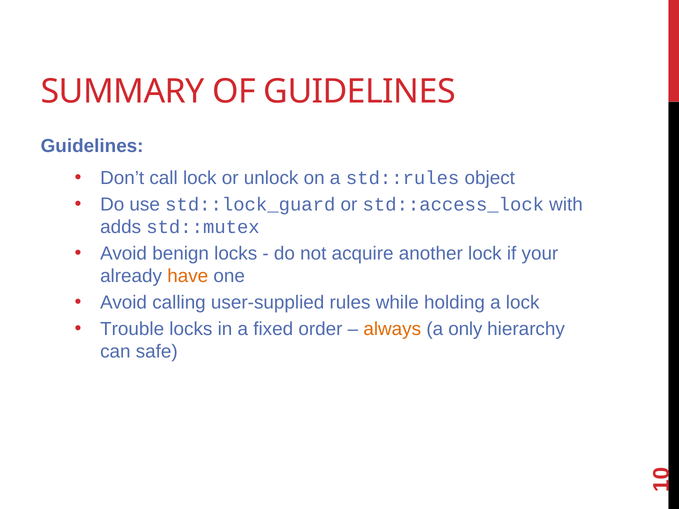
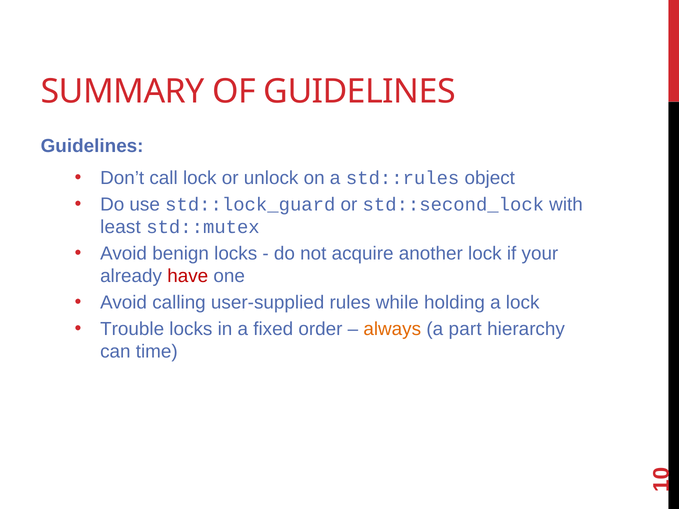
std::access_lock: std::access_lock -> std::second_lock
adds: adds -> least
have colour: orange -> red
only: only -> part
safe: safe -> time
